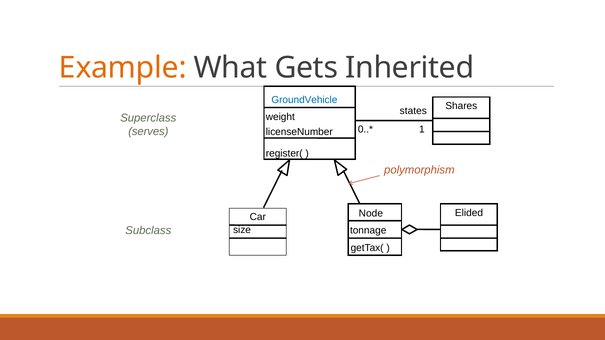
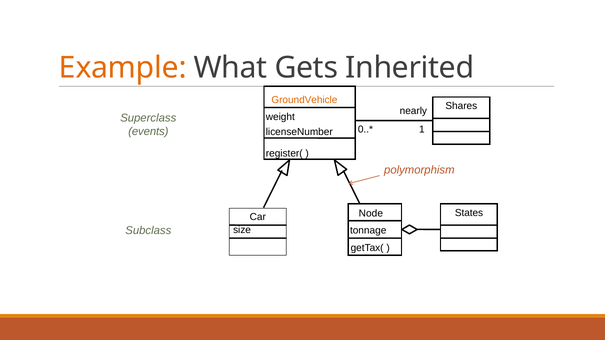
GroundVehicle colour: blue -> orange
states: states -> nearly
serves: serves -> events
Elided: Elided -> States
